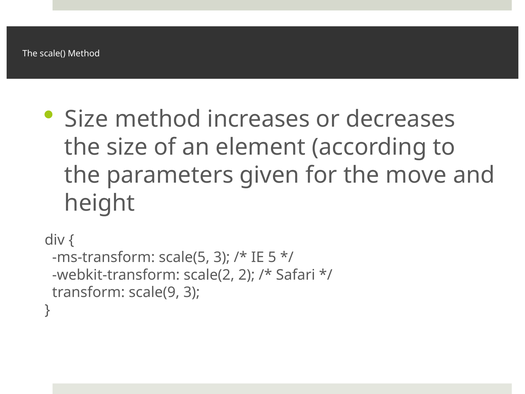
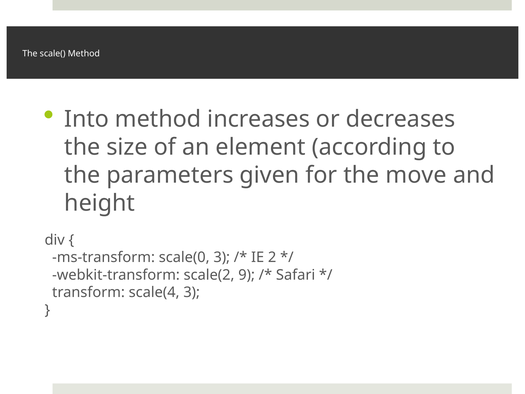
Size at (86, 119): Size -> Into
scale(5: scale(5 -> scale(0
5: 5 -> 2
2: 2 -> 9
scale(9: scale(9 -> scale(4
